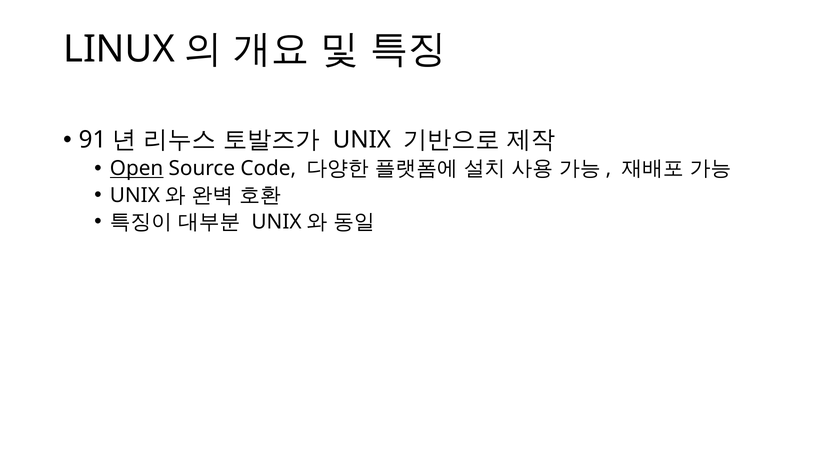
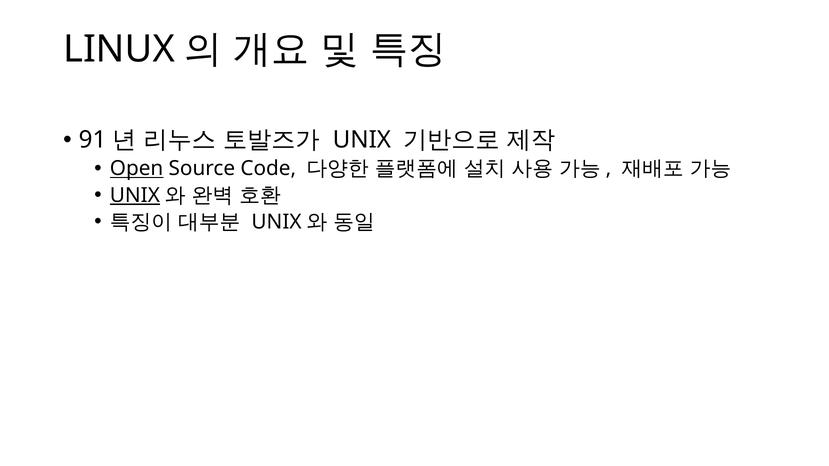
UNIX at (135, 195) underline: none -> present
